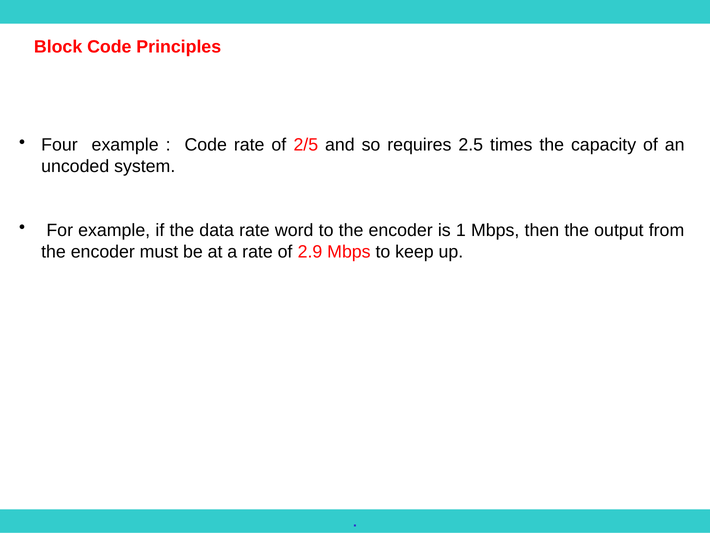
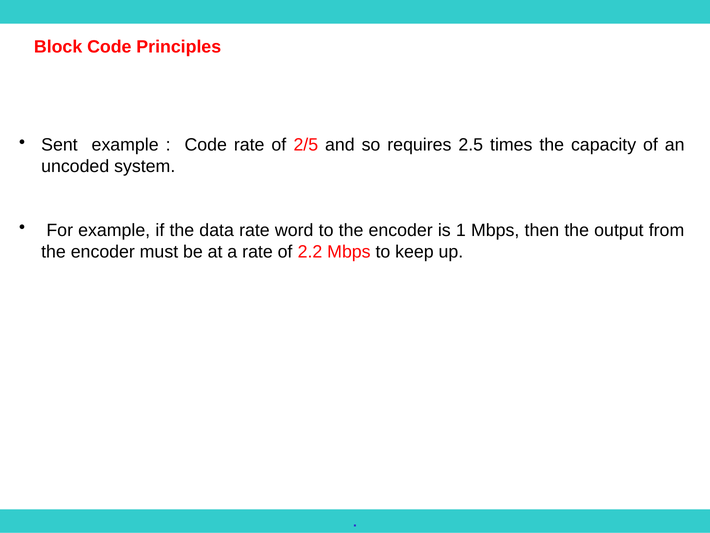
Four: Four -> Sent
2.9: 2.9 -> 2.2
